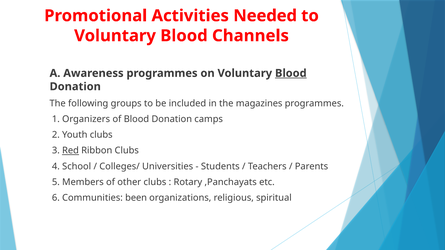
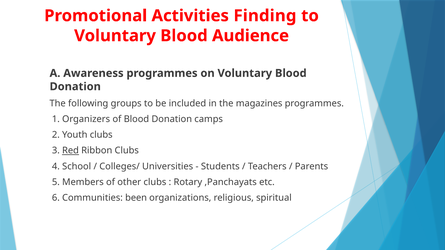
Needed: Needed -> Finding
Channels: Channels -> Audience
Blood at (291, 73) underline: present -> none
